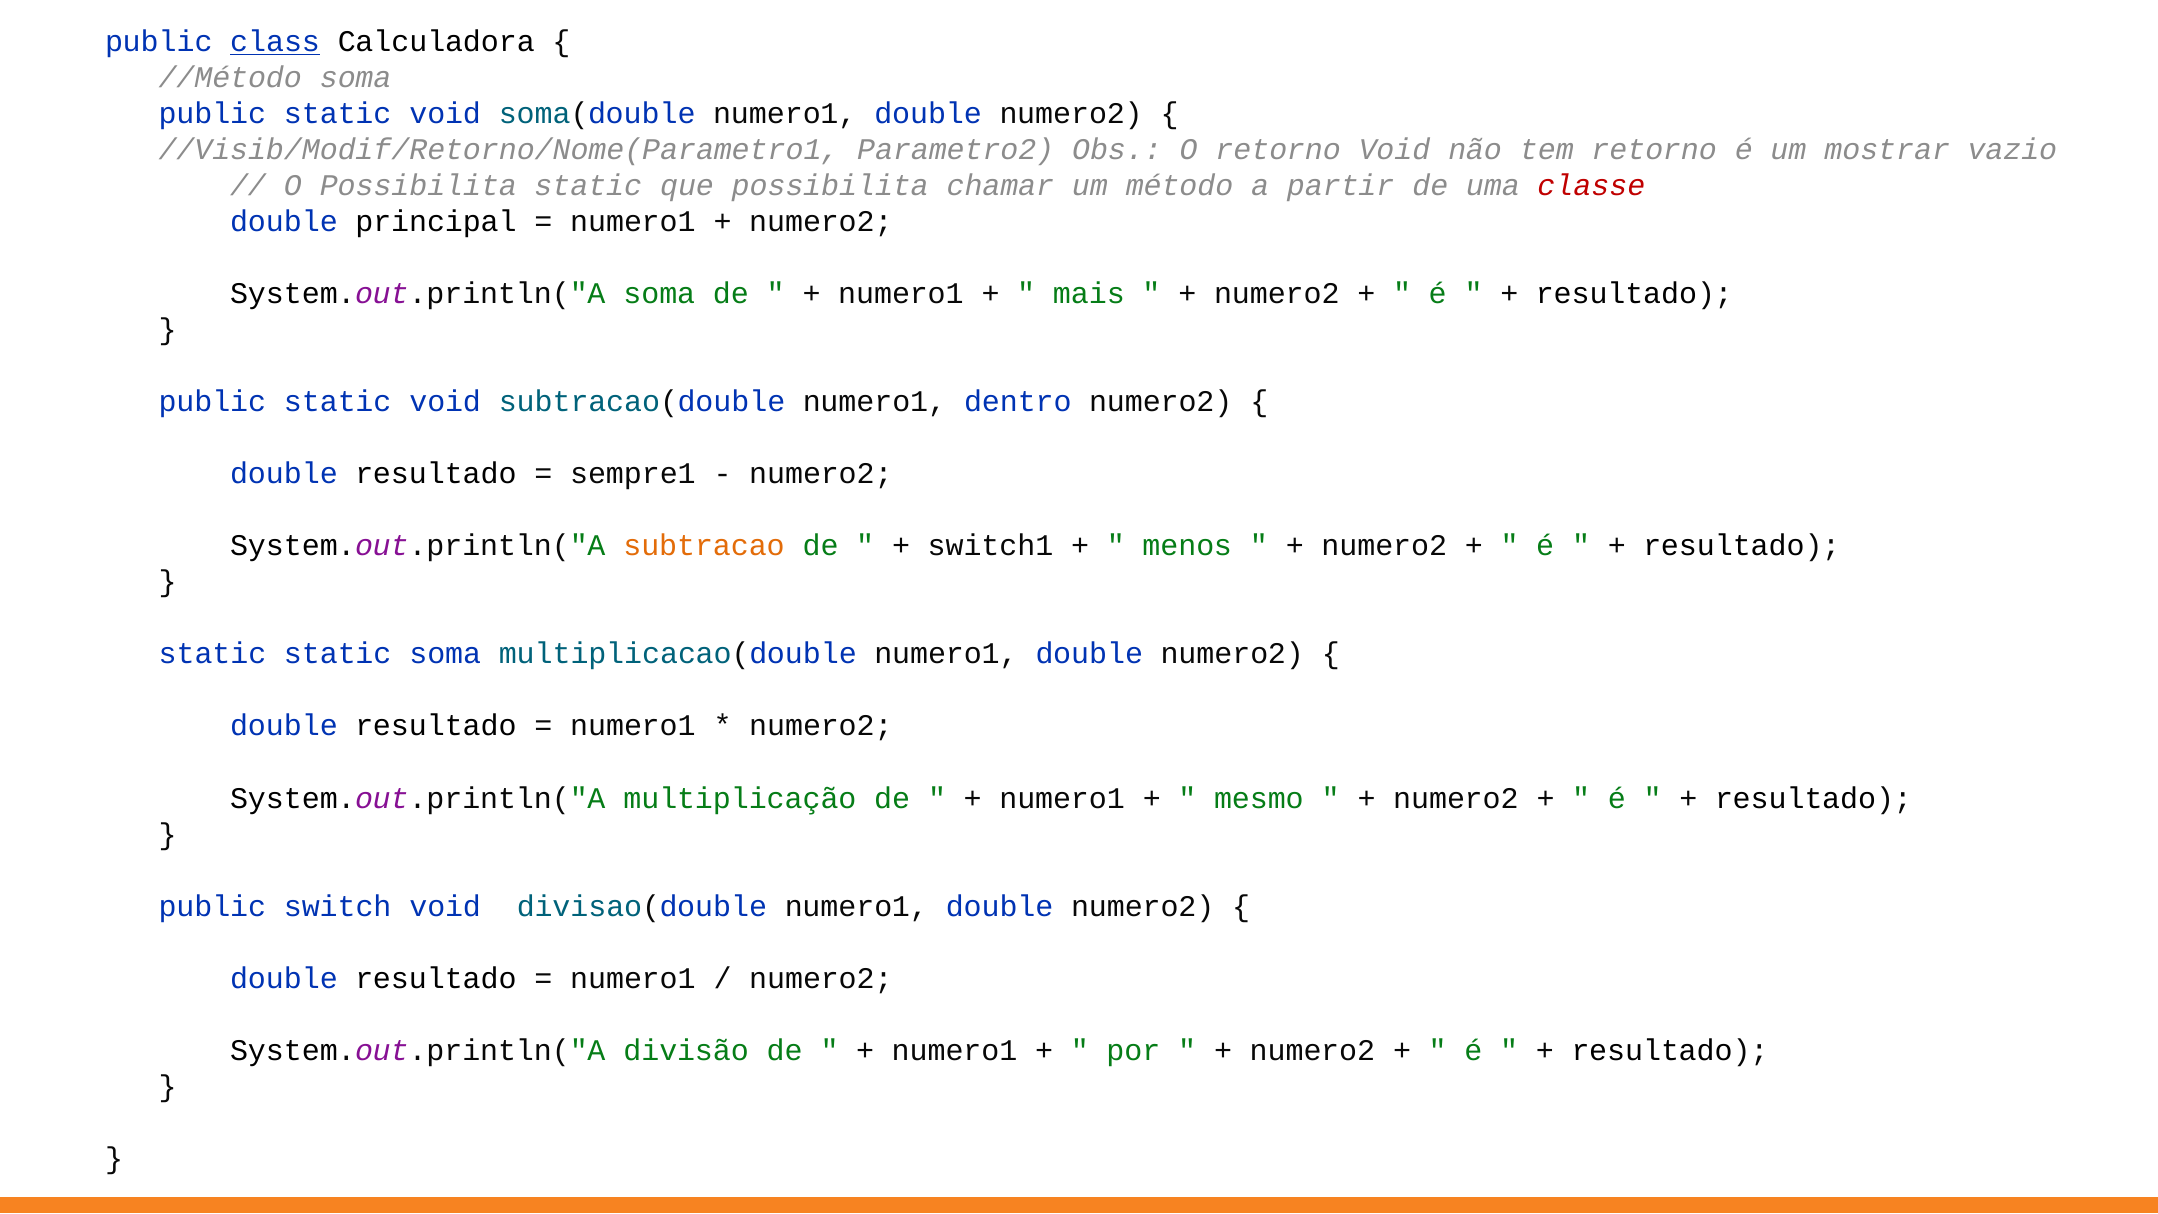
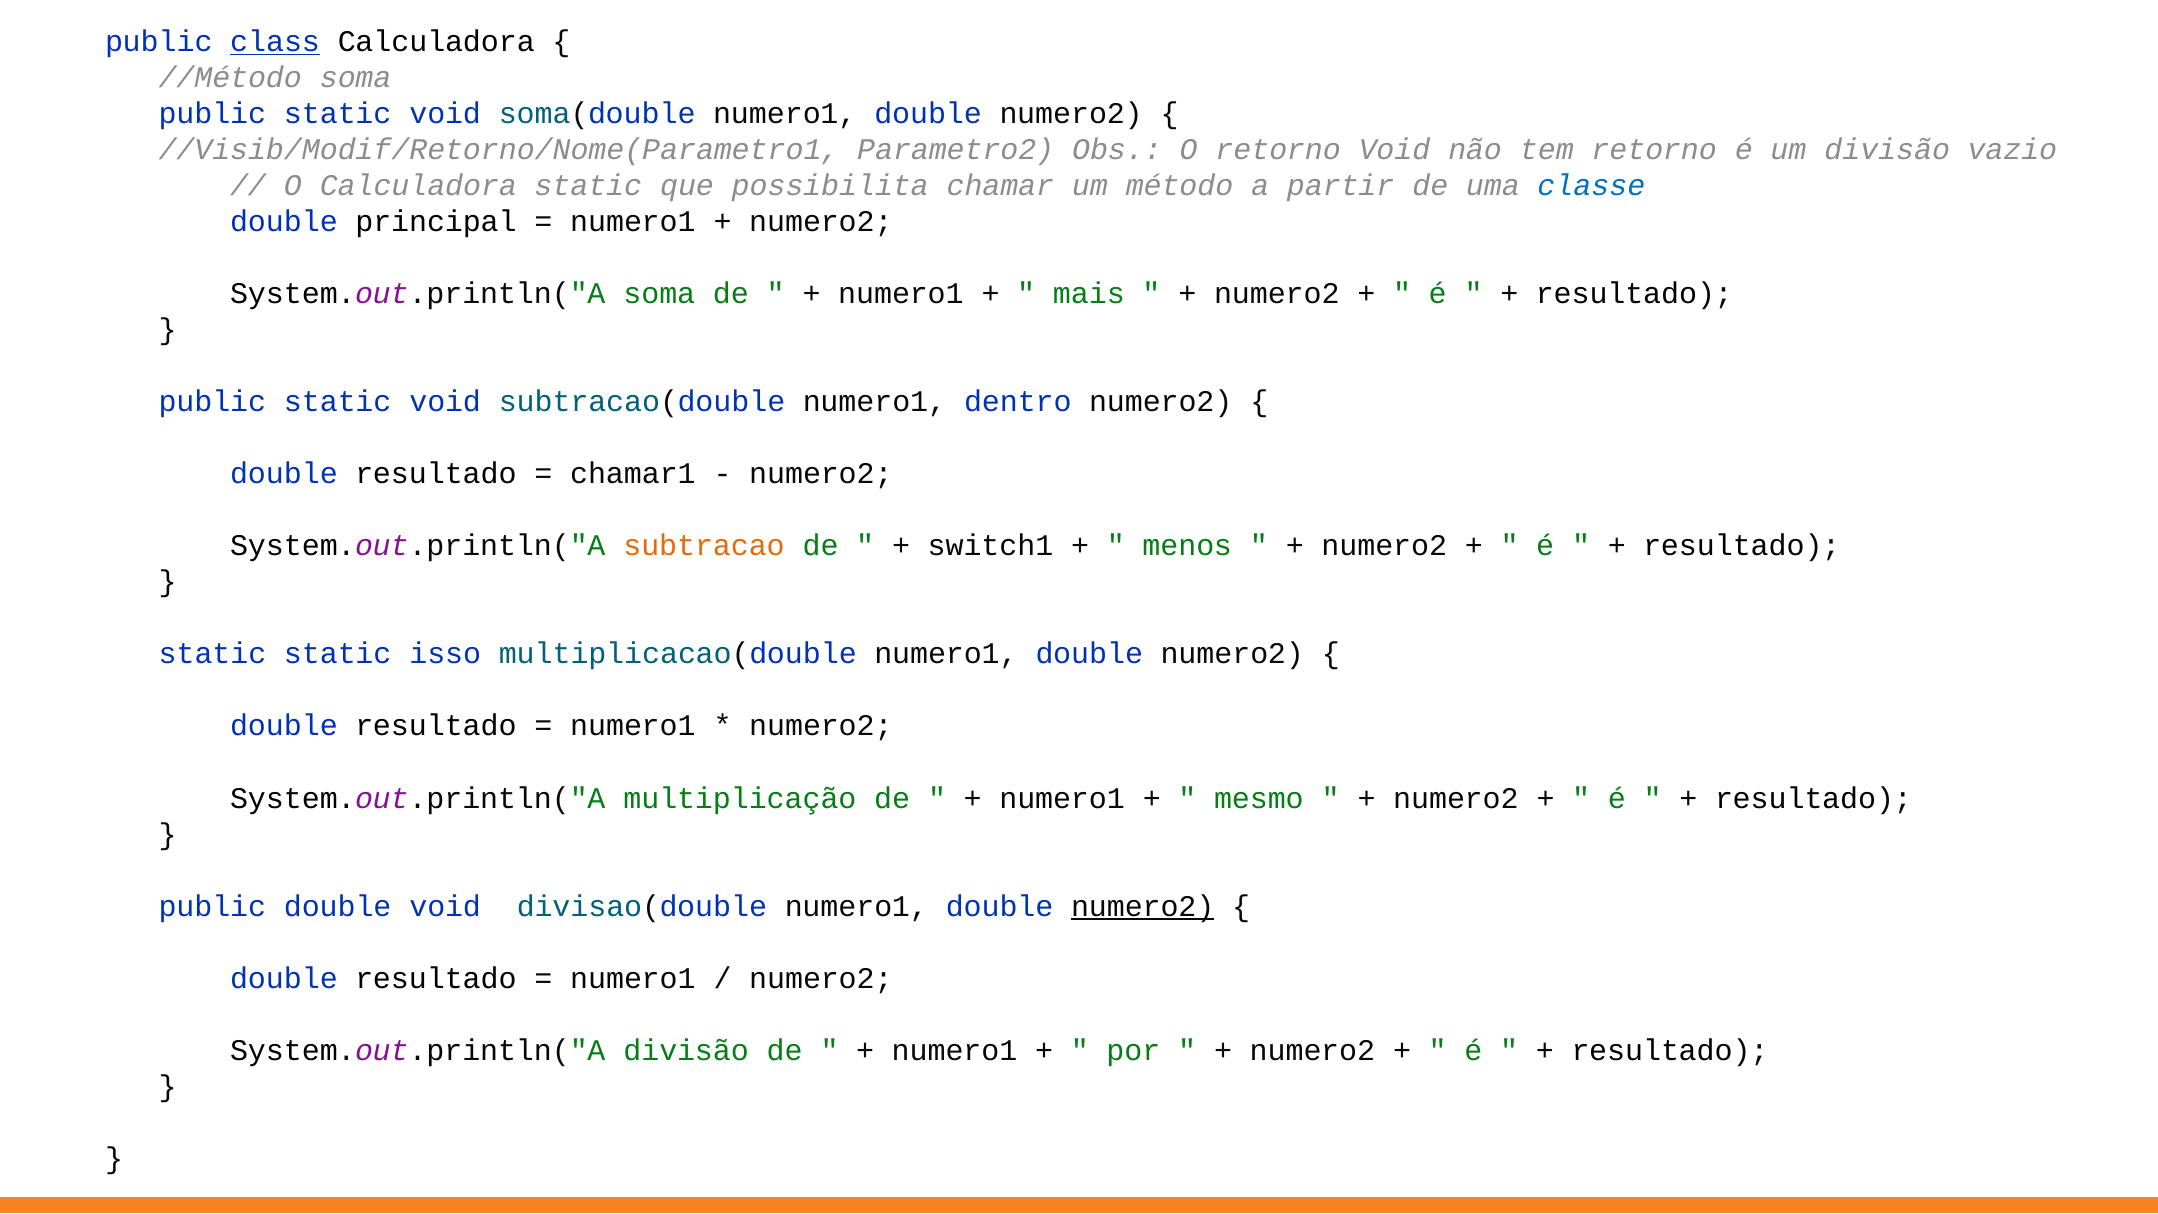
um mostrar: mostrar -> divisão
O Possibilita: Possibilita -> Calculadora
classe colour: red -> blue
sempre1: sempre1 -> chamar1
static soma: soma -> isso
public switch: switch -> double
numero2 at (1143, 906) underline: none -> present
